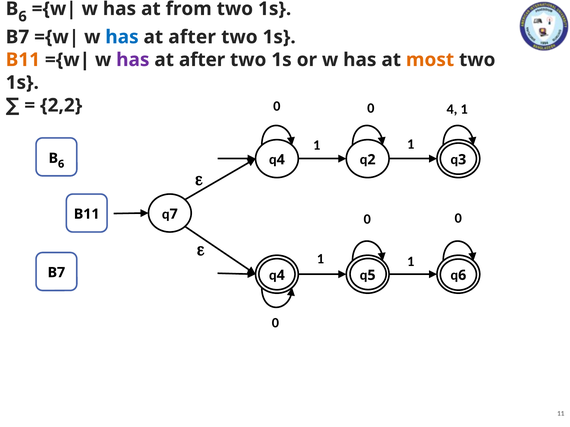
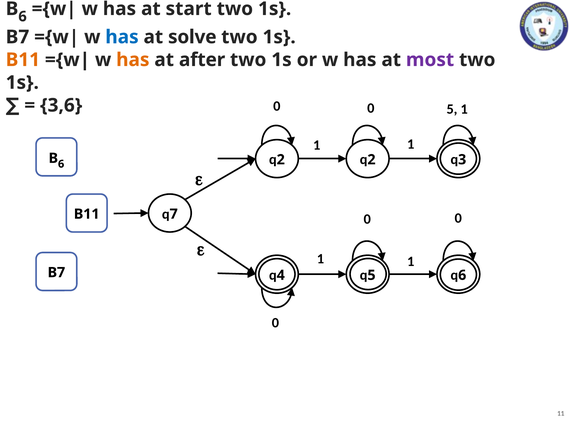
from: from -> start
after at (192, 37): after -> solve
has at (133, 60) colour: purple -> orange
most colour: orange -> purple
2,2: 2,2 -> 3,6
4 at (452, 109): 4 -> 5
4 at (281, 160): 4 -> 2
